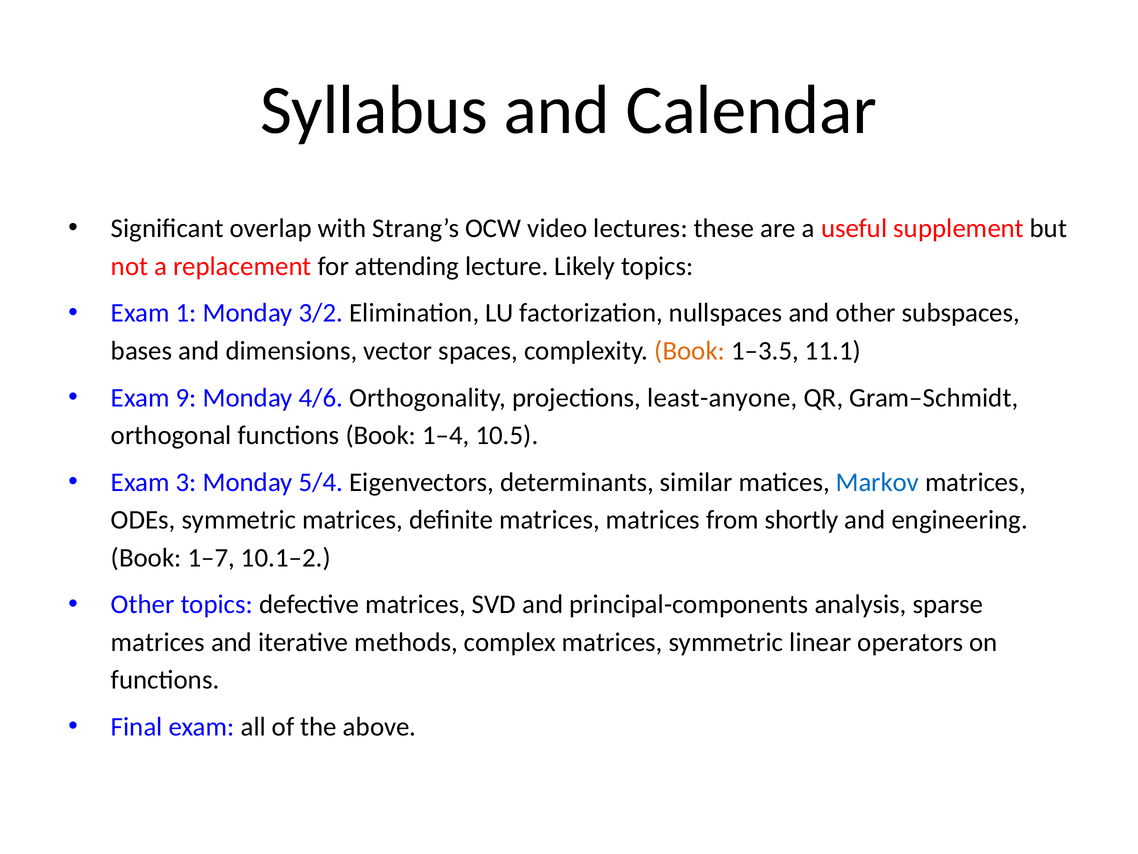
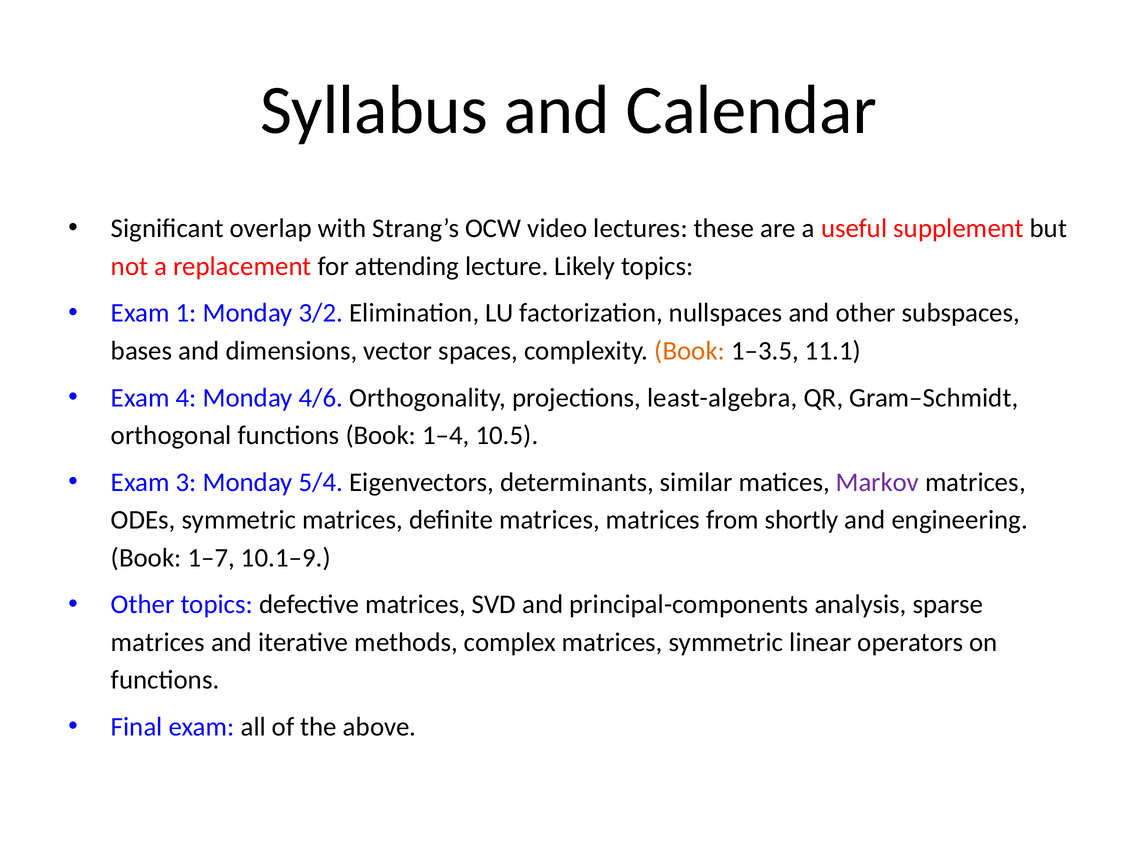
9: 9 -> 4
least-anyone: least-anyone -> least-algebra
Markov colour: blue -> purple
10.1–2: 10.1–2 -> 10.1–9
